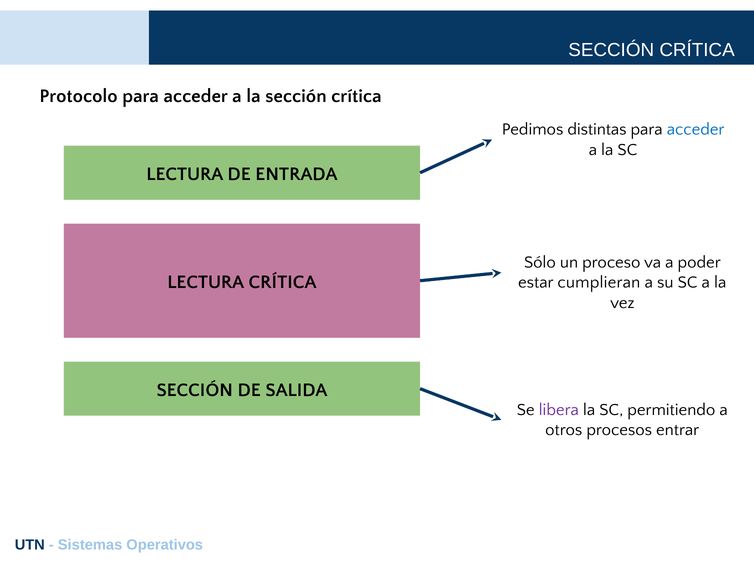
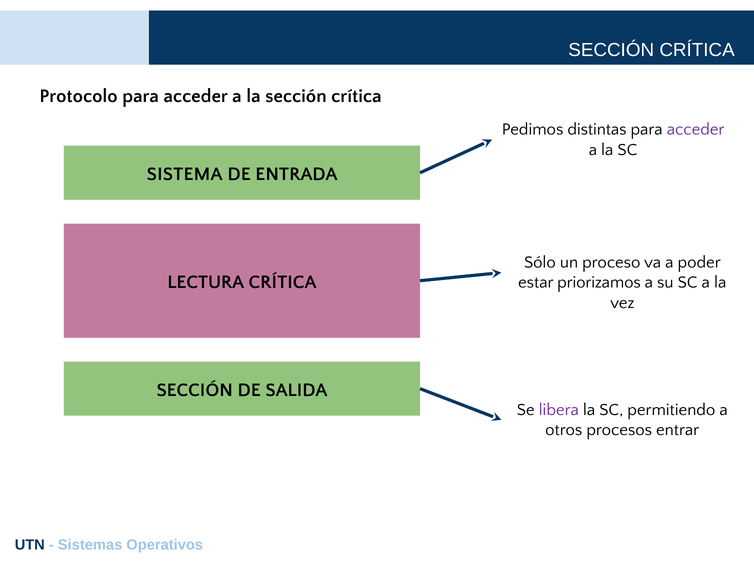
acceder at (696, 130) colour: blue -> purple
LECTURA at (185, 174): LECTURA -> SISTEMA
cumplieran: cumplieran -> priorizamos
